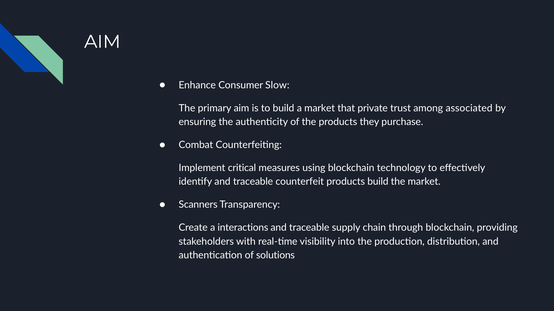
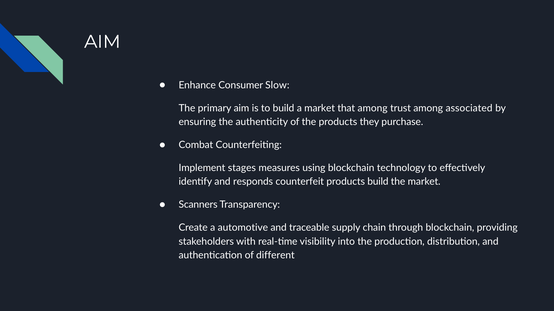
that private: private -> among
critical: critical -> stages
identify and traceable: traceable -> responds
interactions: interactions -> automotive
solutions: solutions -> different
